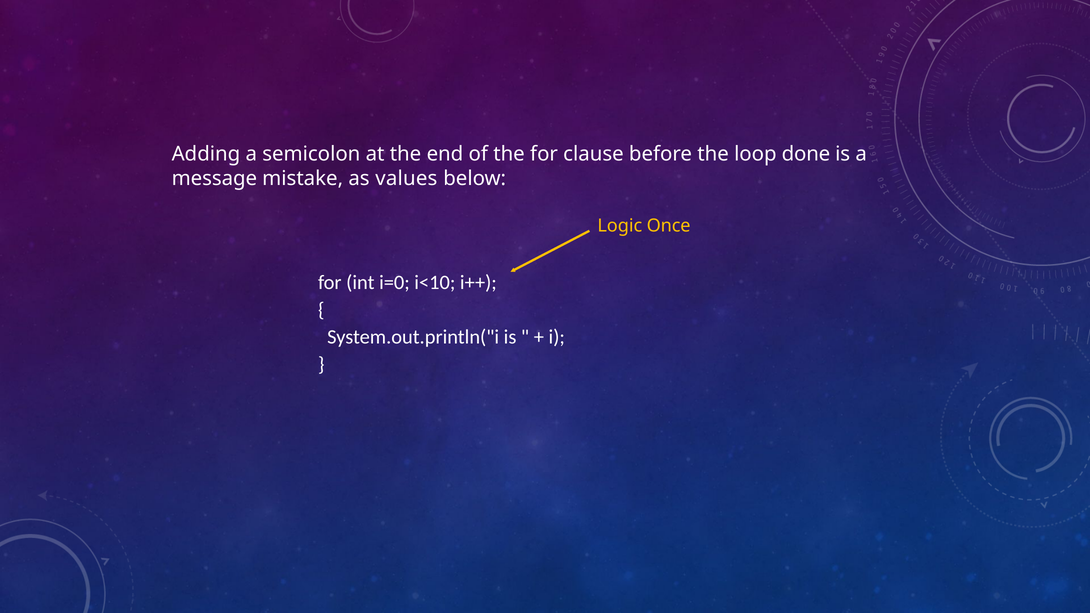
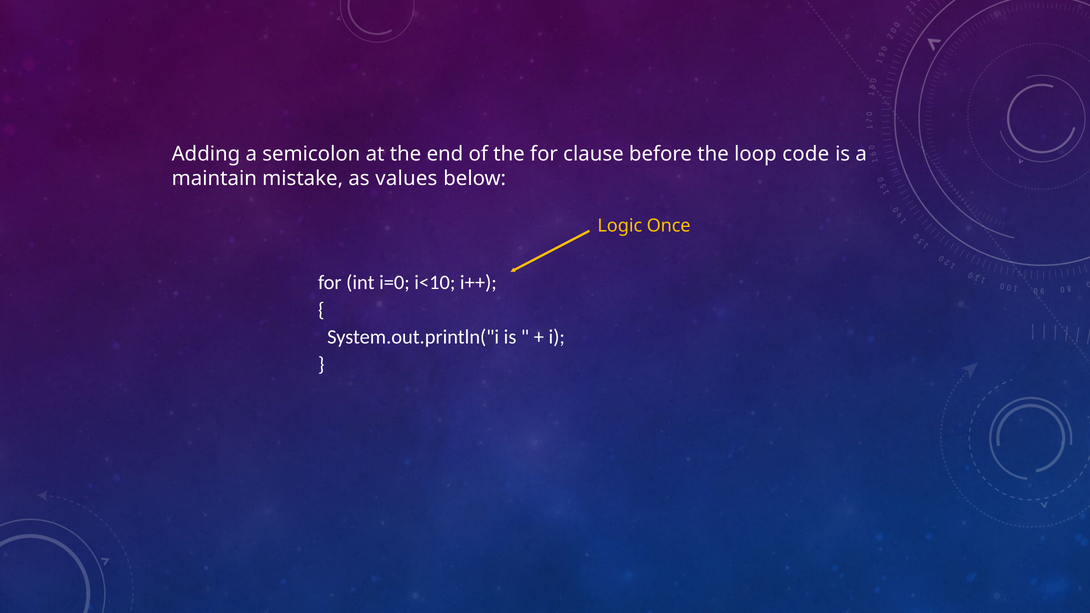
done: done -> code
message: message -> maintain
